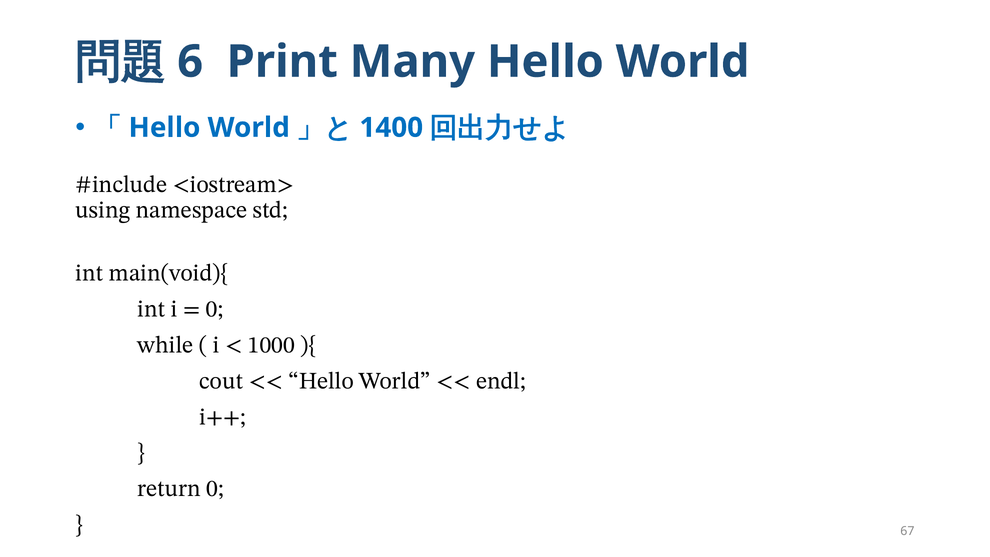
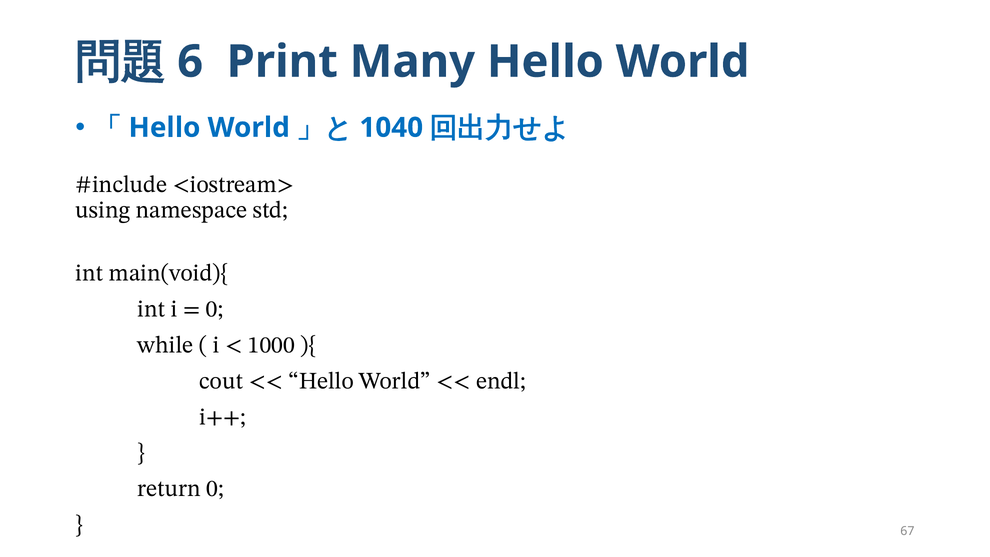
1400: 1400 -> 1040
